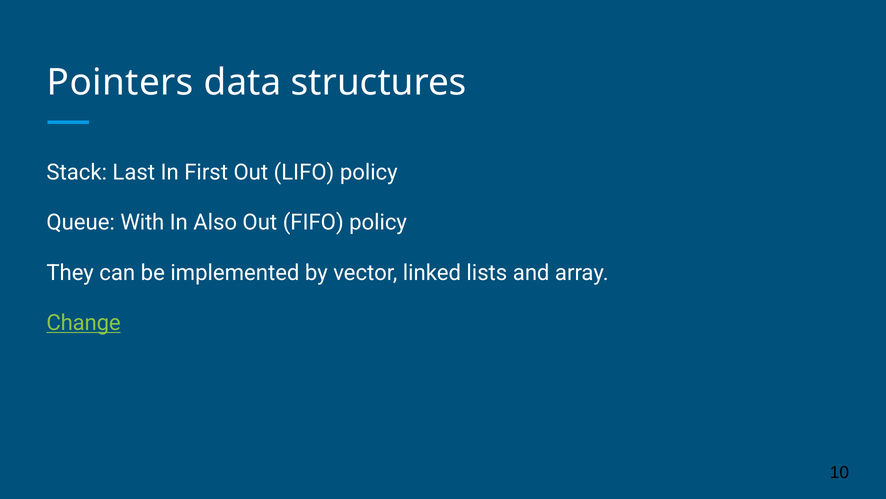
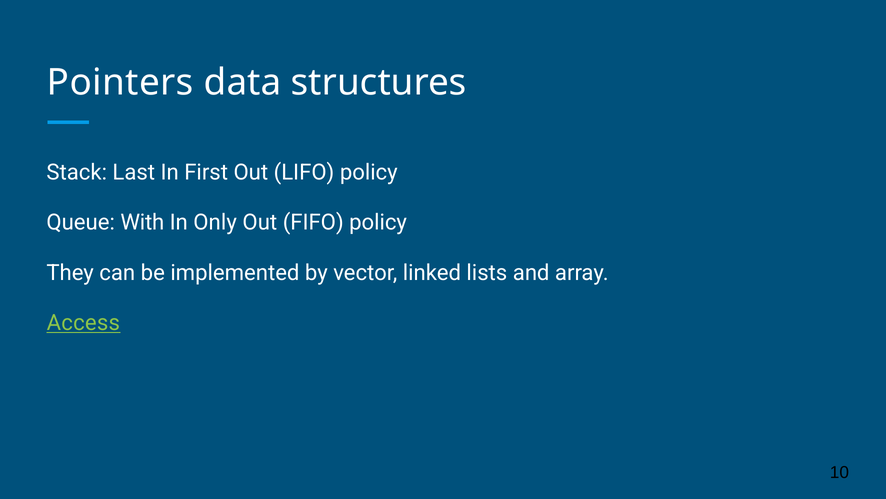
Also: Also -> Only
Change: Change -> Access
